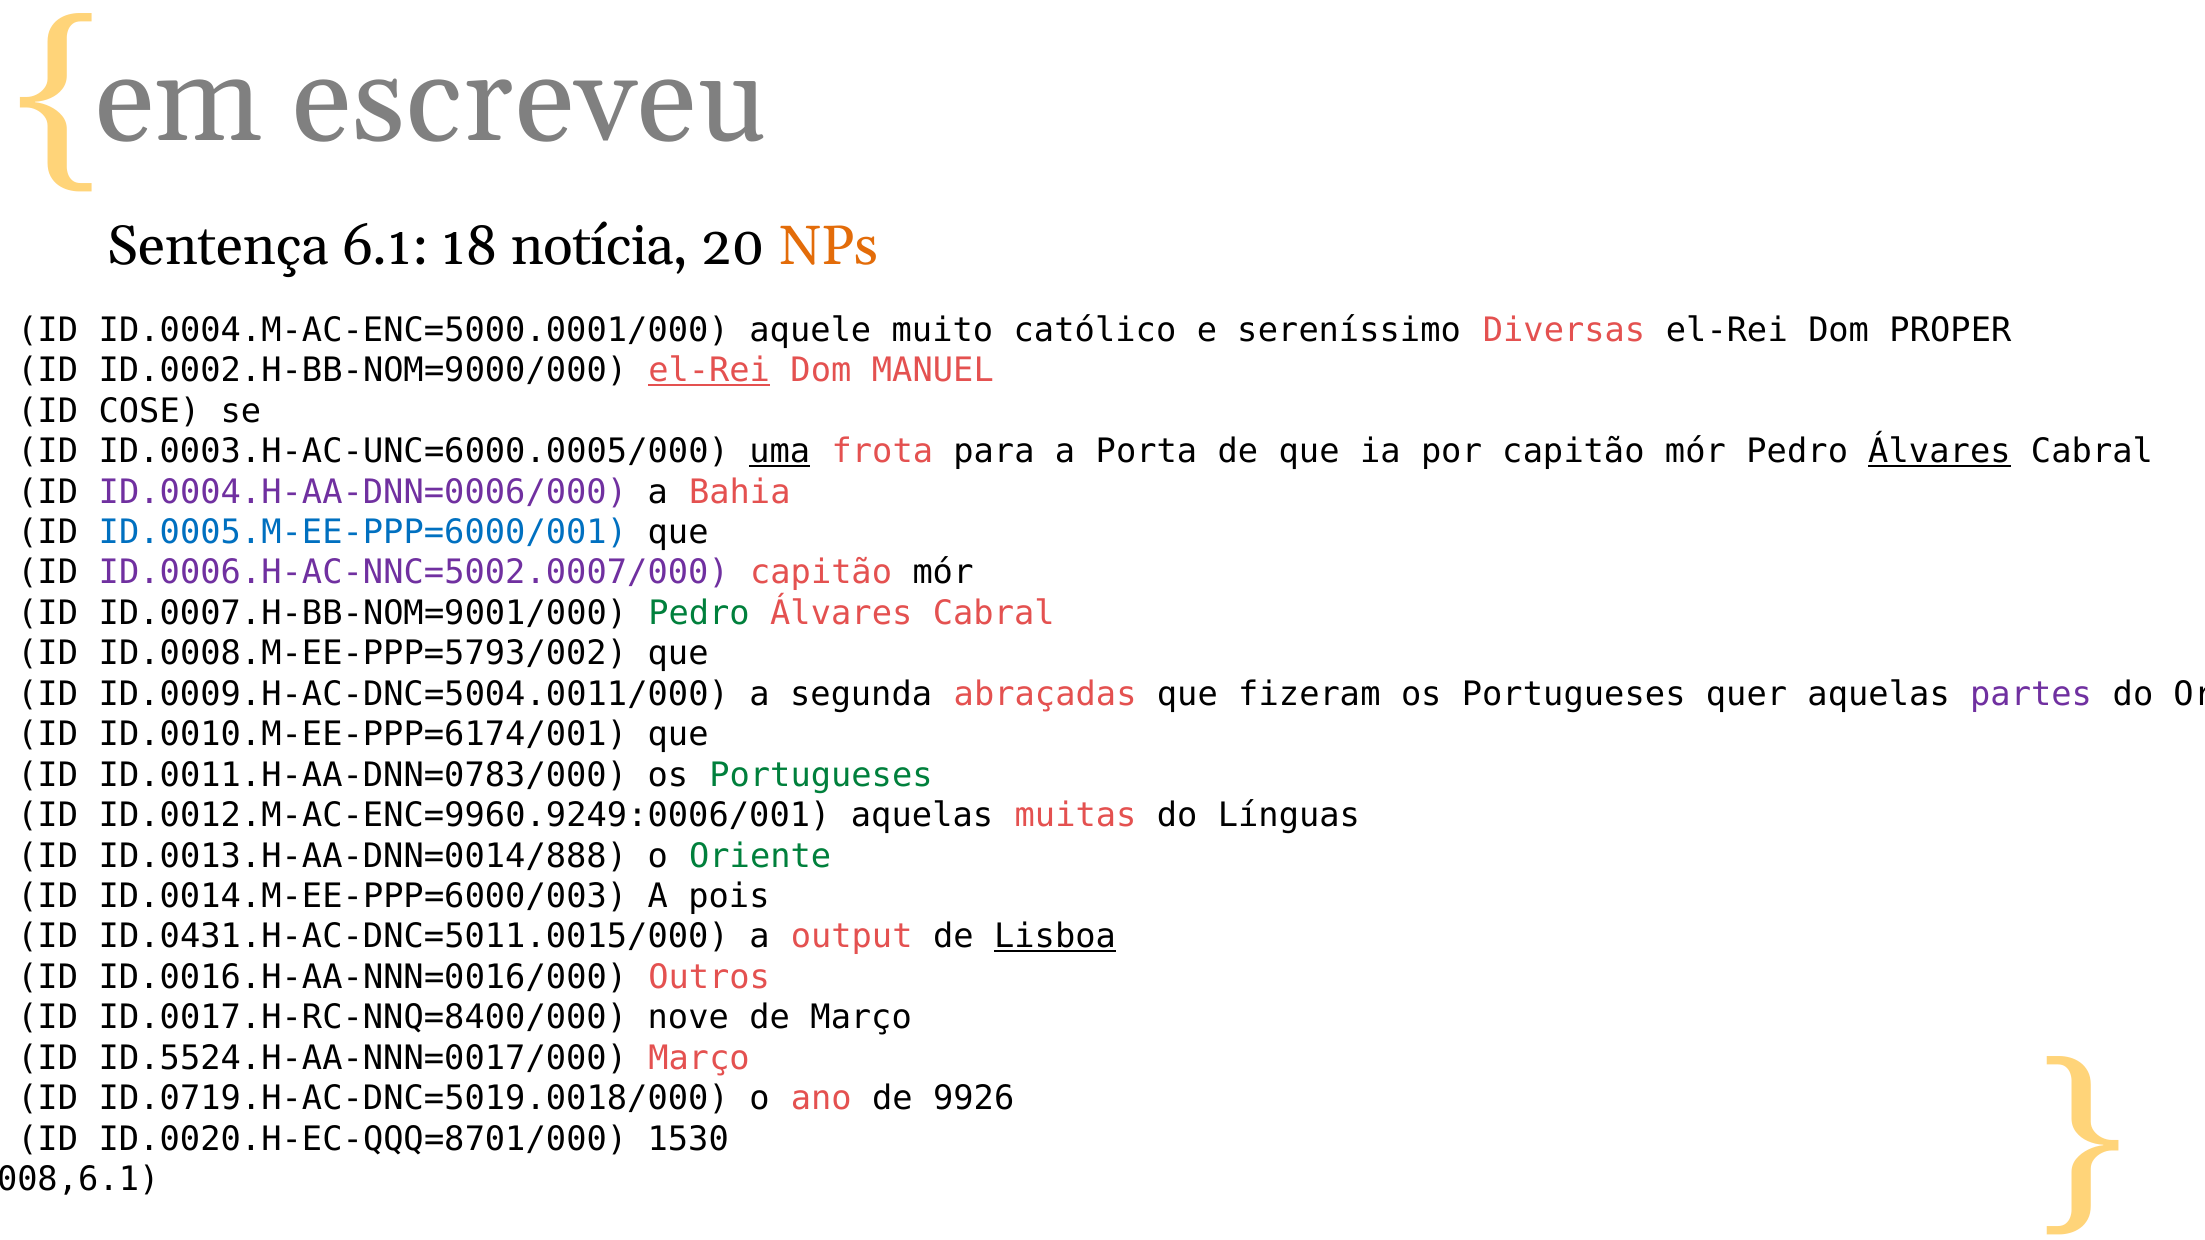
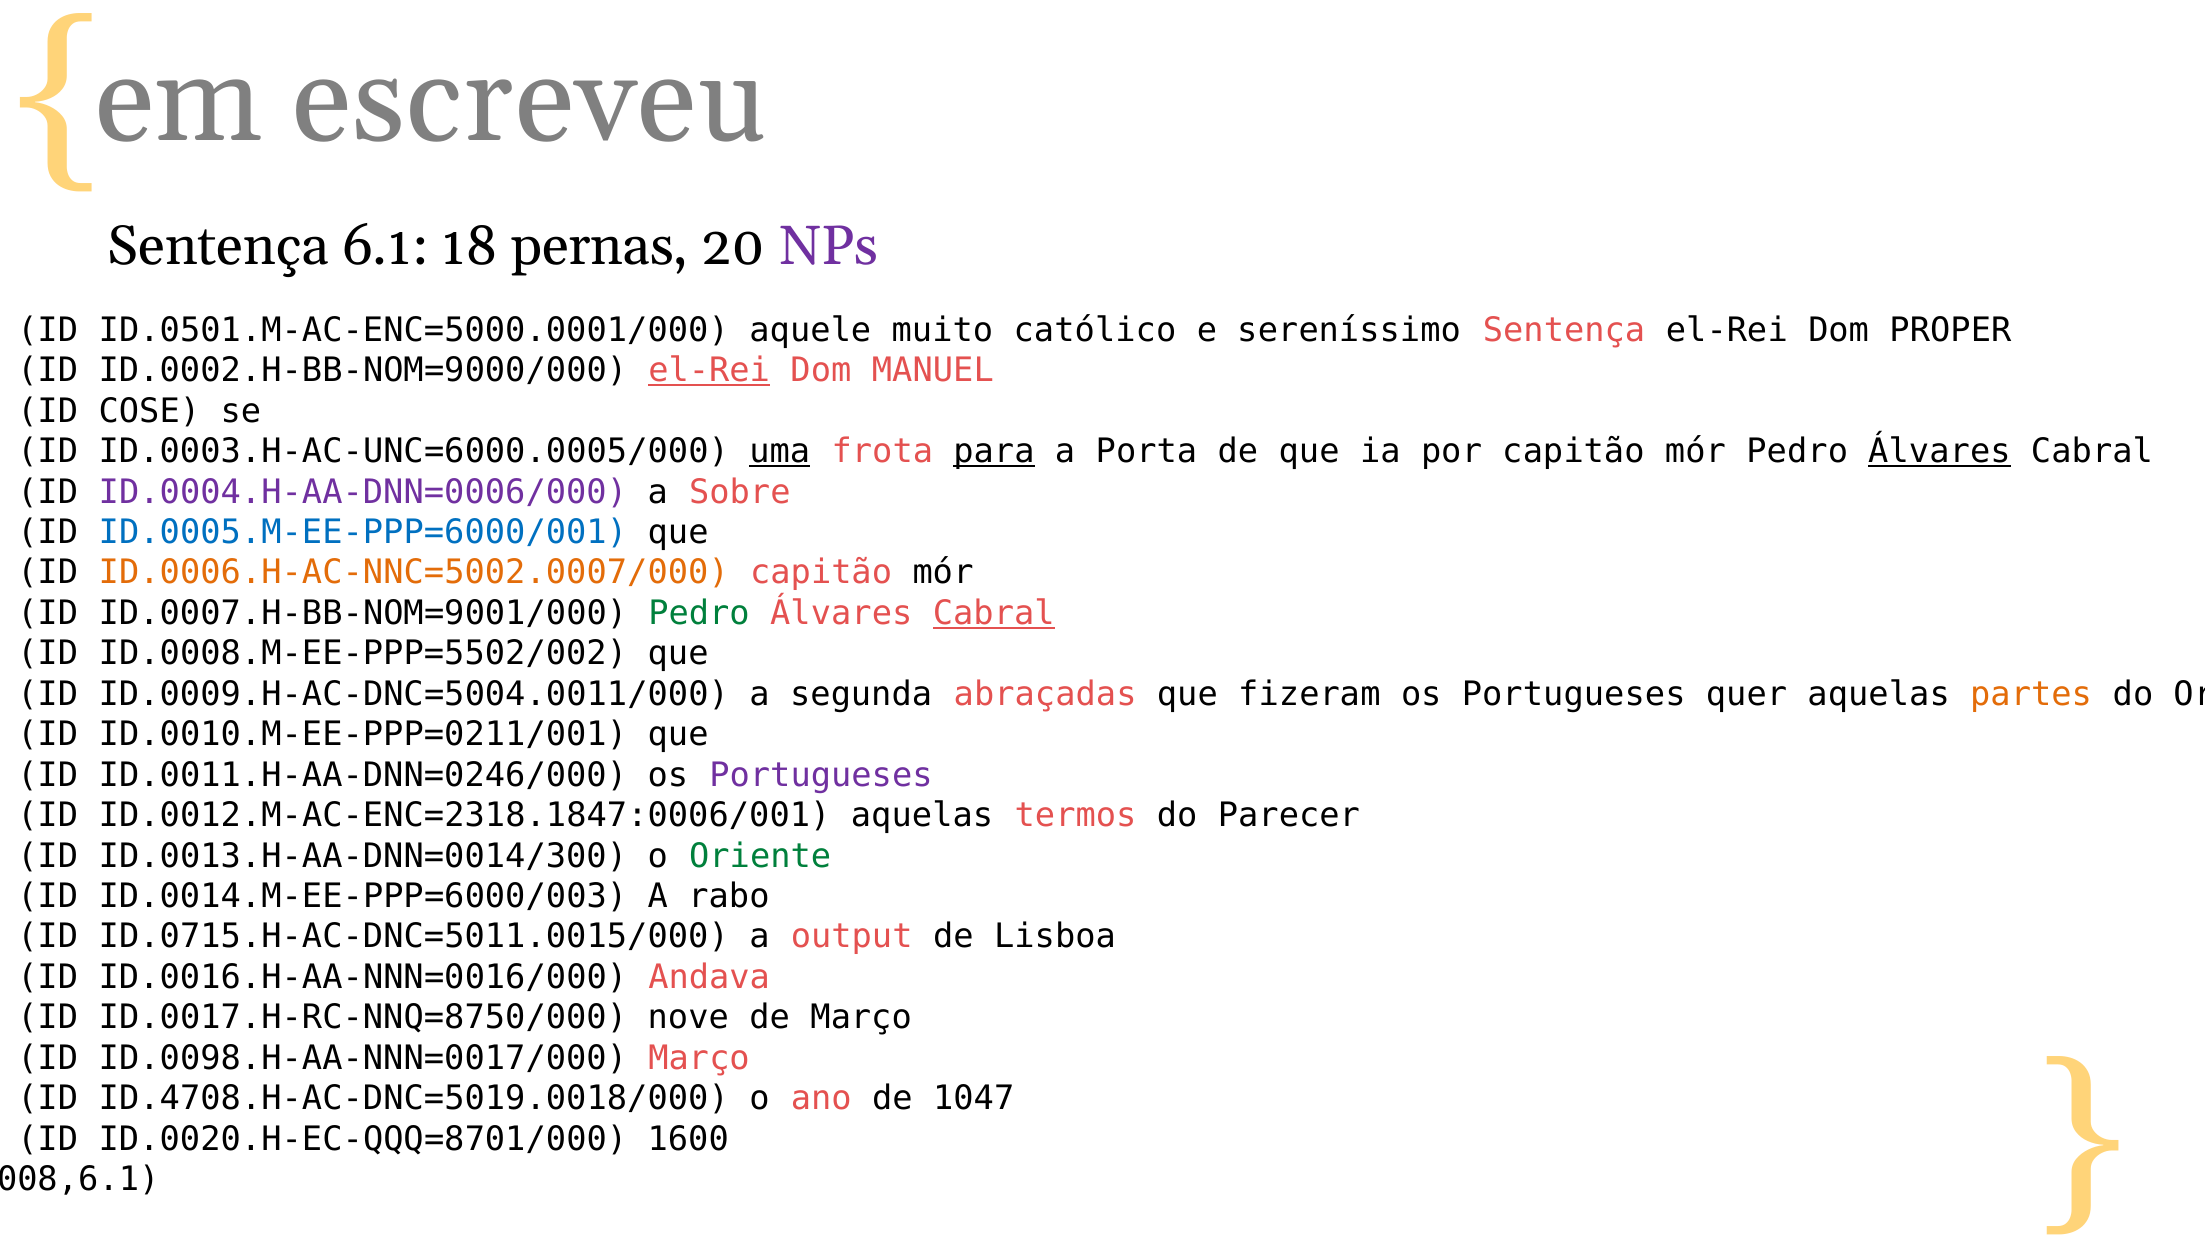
notícia: notícia -> pernas
NPs colour: orange -> purple
ID.0004.M-AC-ENC=5000.0001/000: ID.0004.M-AC-ENC=5000.0001/000 -> ID.0501.M-AC-ENC=5000.0001/000
sereníssimo Diversas: Diversas -> Sentença
para underline: none -> present
Bahia: Bahia -> Sobre
ID.0006.H-AC-NNC=5002.0007/000 colour: purple -> orange
Cabral at (994, 613) underline: none -> present
ID.0008.M-EE-PPP=5793/002: ID.0008.M-EE-PPP=5793/002 -> ID.0008.M-EE-PPP=5502/002
partes colour: purple -> orange
ID.0010.M-EE-PPP=6174/001: ID.0010.M-EE-PPP=6174/001 -> ID.0010.M-EE-PPP=0211/001
ID.0011.H-AA-DNN=0783/000: ID.0011.H-AA-DNN=0783/000 -> ID.0011.H-AA-DNN=0246/000
Portugueses at (821, 775) colour: green -> purple
ID.0012.M-AC-ENC=9960.9249:0006/001: ID.0012.M-AC-ENC=9960.9249:0006/001 -> ID.0012.M-AC-ENC=2318.1847:0006/001
muitas: muitas -> termos
Línguas: Línguas -> Parecer
ID.0013.H-AA-DNN=0014/888: ID.0013.H-AA-DNN=0014/888 -> ID.0013.H-AA-DNN=0014/300
pois: pois -> rabo
ID.0431.H-AC-DNC=5011.0015/000: ID.0431.H-AC-DNC=5011.0015/000 -> ID.0715.H-AC-DNC=5011.0015/000
Lisboa underline: present -> none
Outros: Outros -> Andava
ID.0017.H-RC-NNQ=8400/000: ID.0017.H-RC-NNQ=8400/000 -> ID.0017.H-RC-NNQ=8750/000
ID.5524.H-AA-NNN=0017/000: ID.5524.H-AA-NNN=0017/000 -> ID.0098.H-AA-NNN=0017/000
ID.0719.H-AC-DNC=5019.0018/000: ID.0719.H-AC-DNC=5019.0018/000 -> ID.4708.H-AC-DNC=5019.0018/000
9926: 9926 -> 1047
1530: 1530 -> 1600
